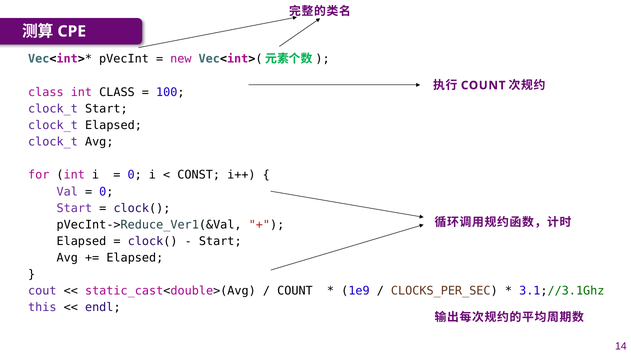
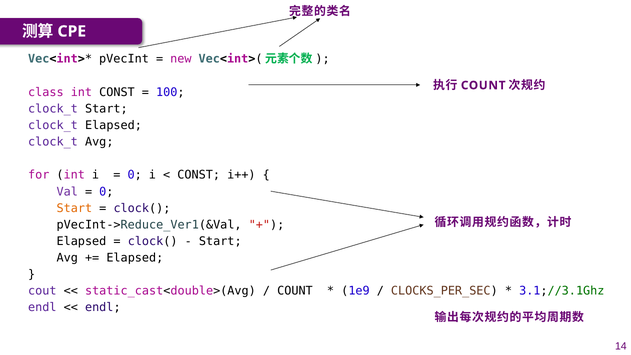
int CLASS: CLASS -> CONST
Start at (74, 208) colour: purple -> orange
this at (42, 308): this -> endl
